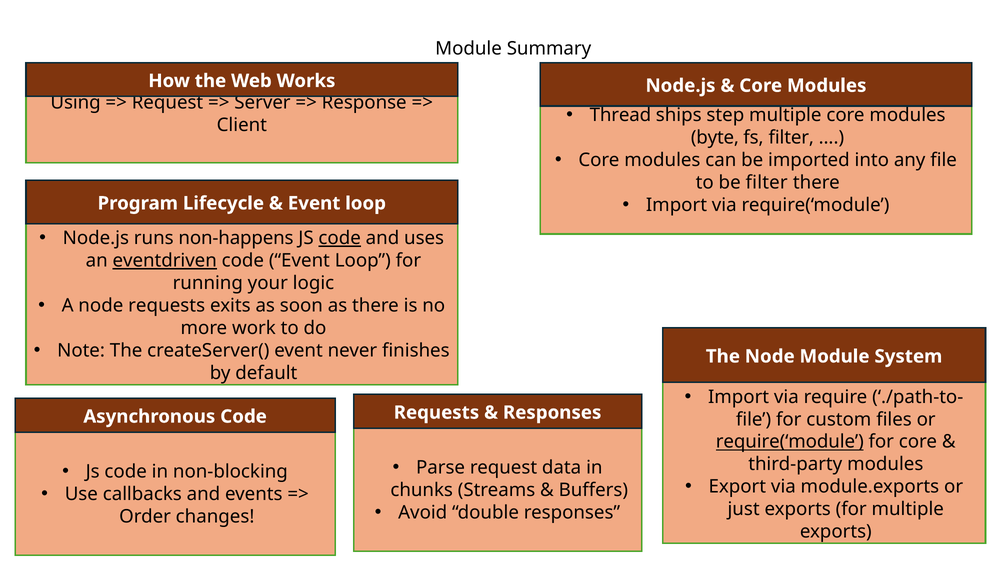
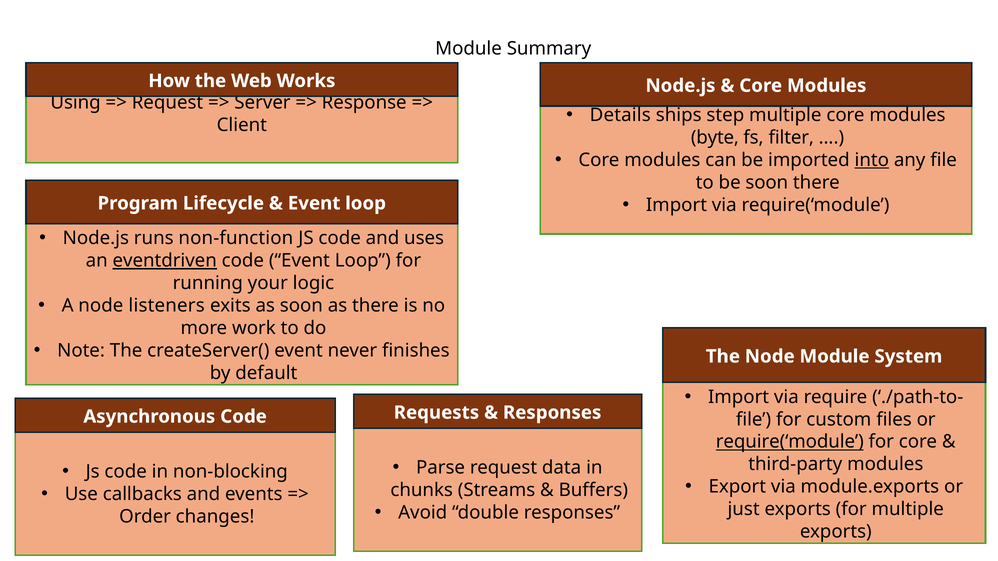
Thread: Thread -> Details
into underline: none -> present
be filter: filter -> soon
non-happens: non-happens -> non-function
code at (340, 238) underline: present -> none
node requests: requests -> listeners
